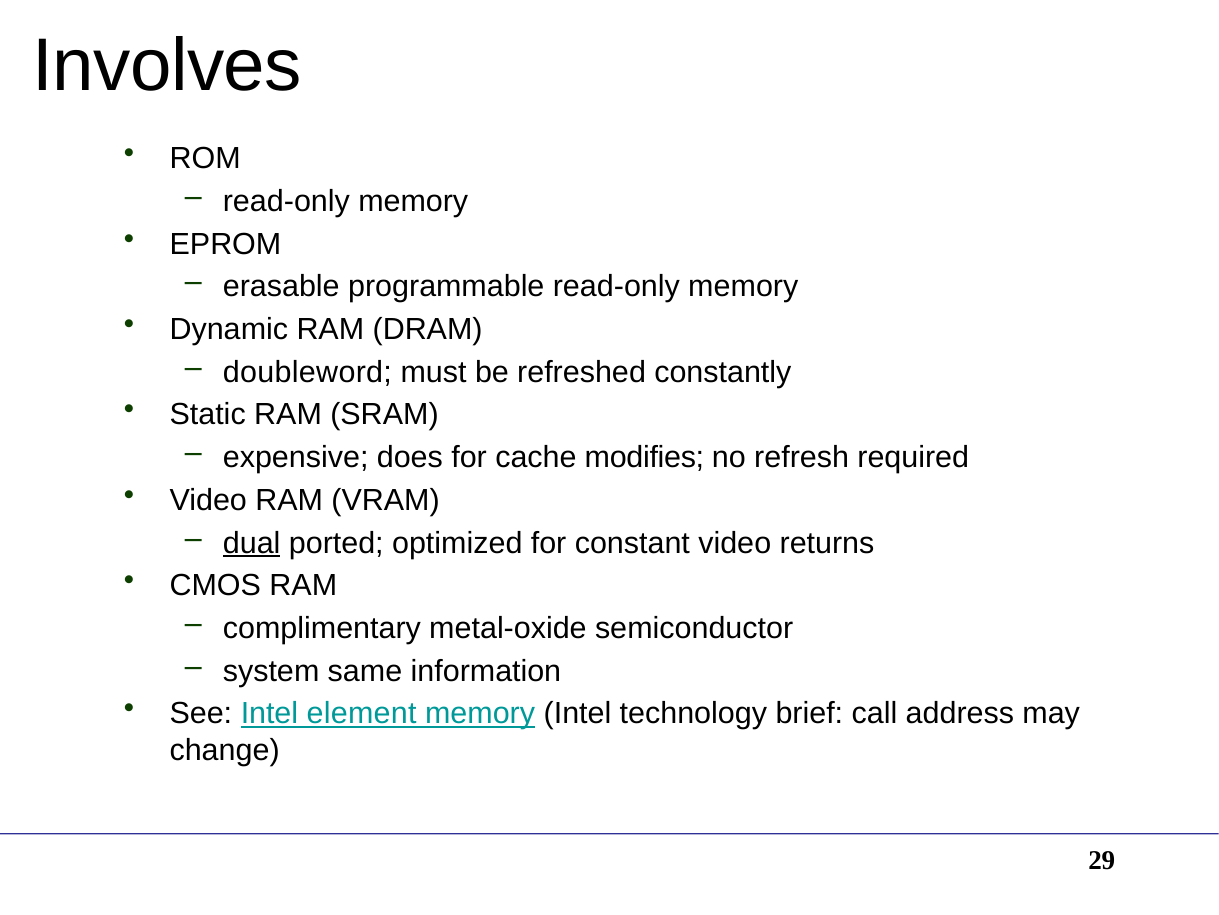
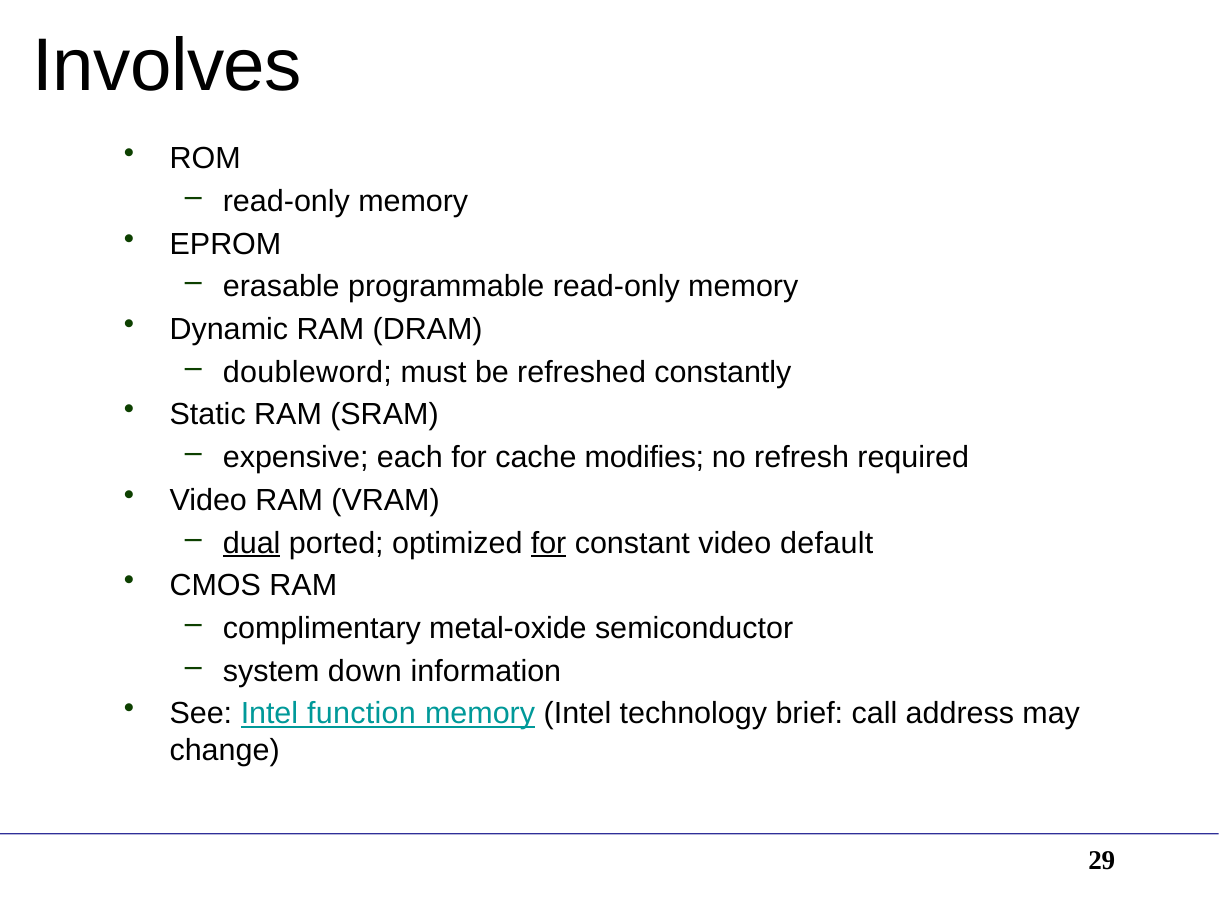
does: does -> each
for at (549, 543) underline: none -> present
returns: returns -> default
same: same -> down
element: element -> function
